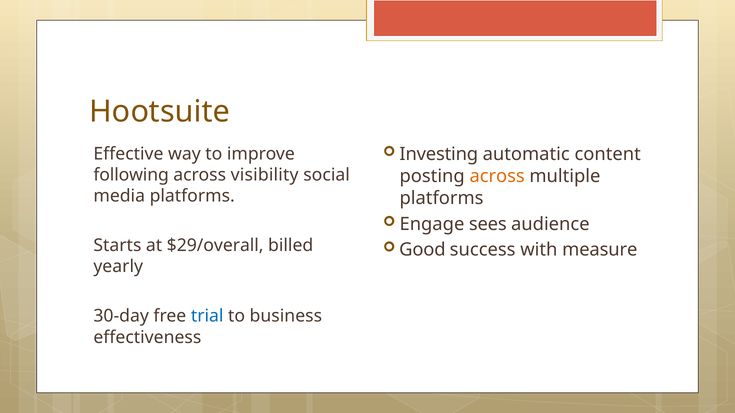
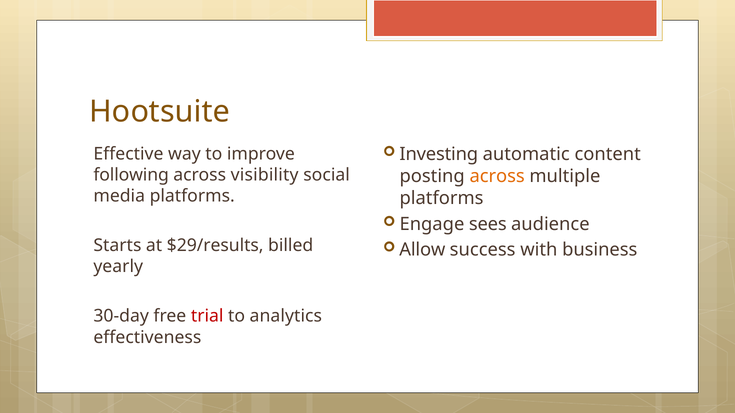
$29/overall: $29/overall -> $29/results
Good: Good -> Allow
measure: measure -> business
trial colour: blue -> red
business: business -> analytics
